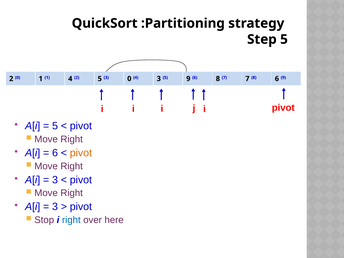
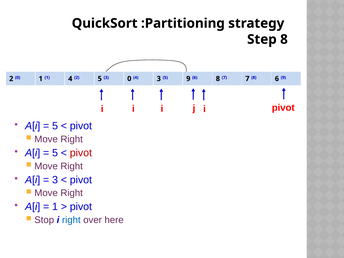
Step 5: 5 -> 8
6 at (55, 153): 6 -> 5
pivot at (81, 153) colour: orange -> red
3 at (55, 207): 3 -> 1
